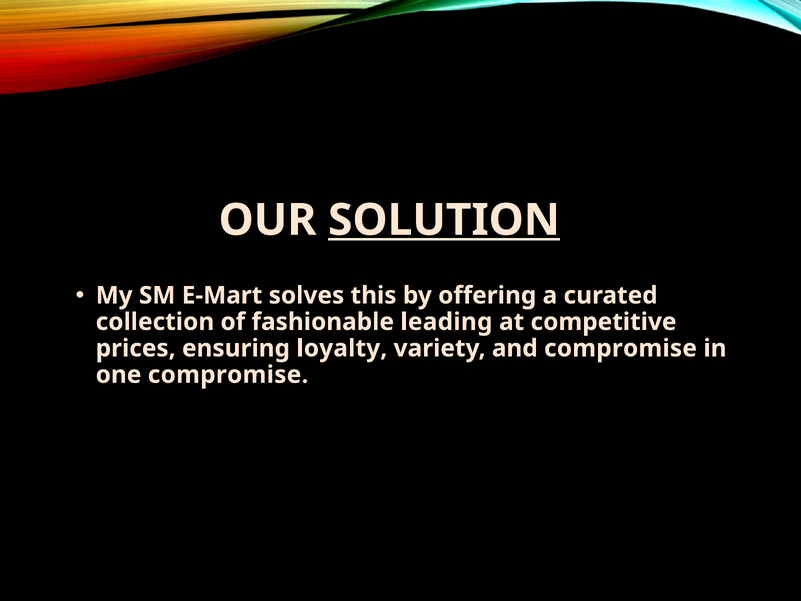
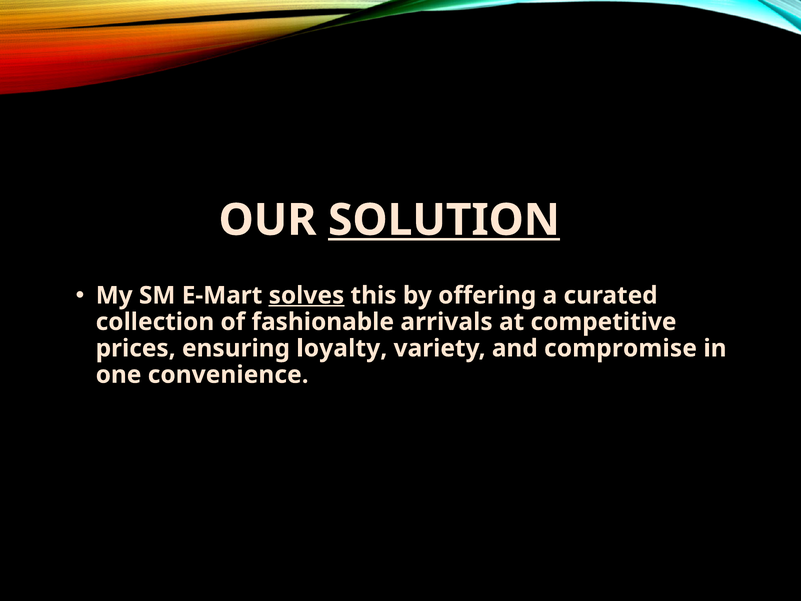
solves underline: none -> present
leading: leading -> arrivals
one compromise: compromise -> convenience
